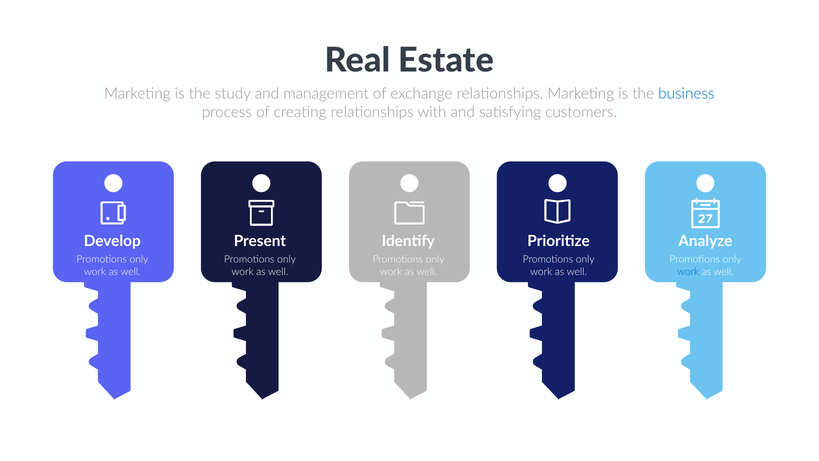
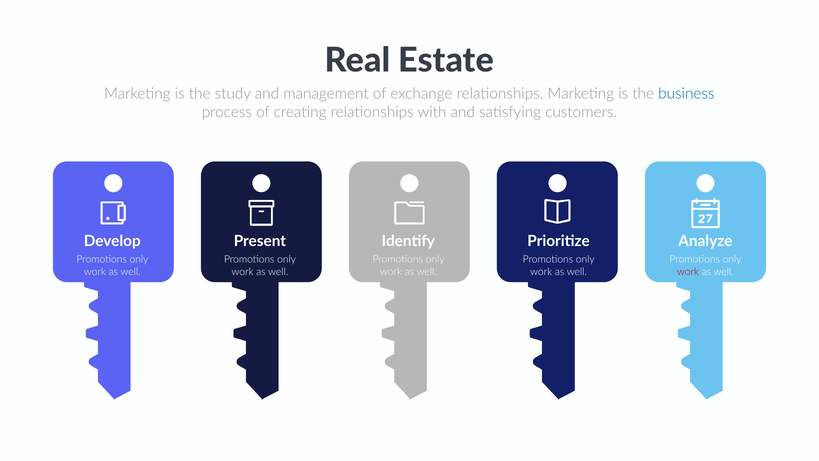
work at (688, 272) colour: blue -> red
